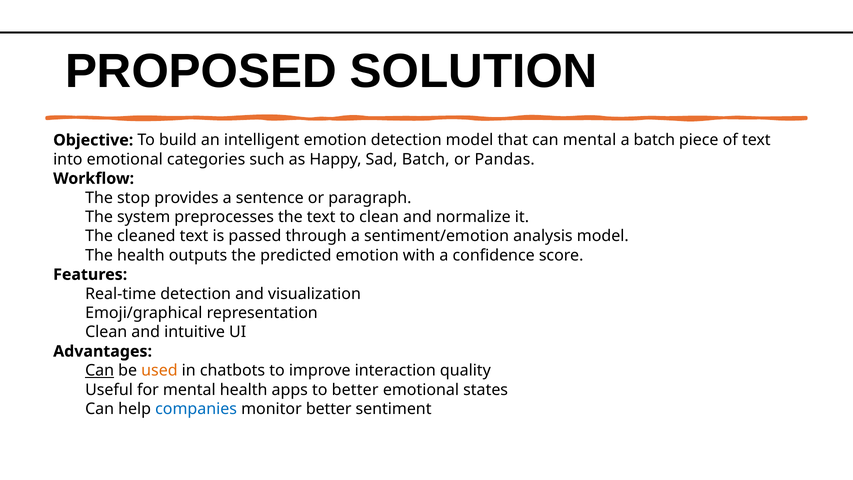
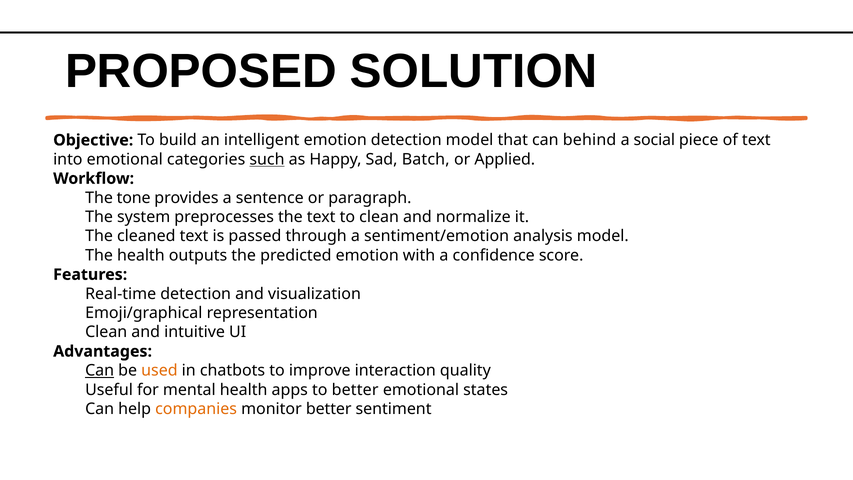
can mental: mental -> behind
a batch: batch -> social
such underline: none -> present
Pandas: Pandas -> Applied
stop: stop -> tone
companies colour: blue -> orange
